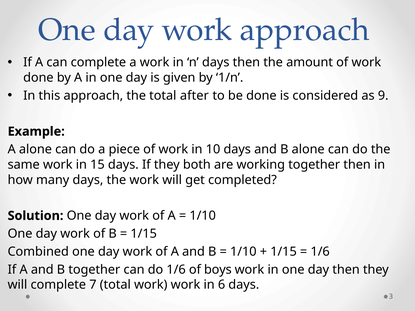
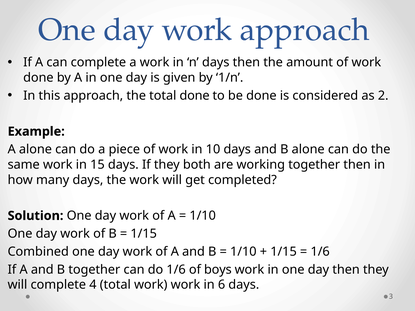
total after: after -> done
9: 9 -> 2
7: 7 -> 4
